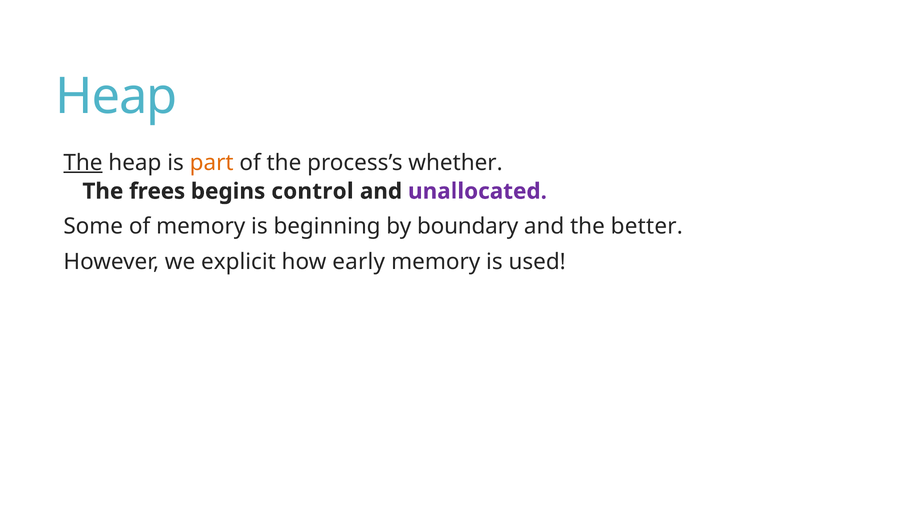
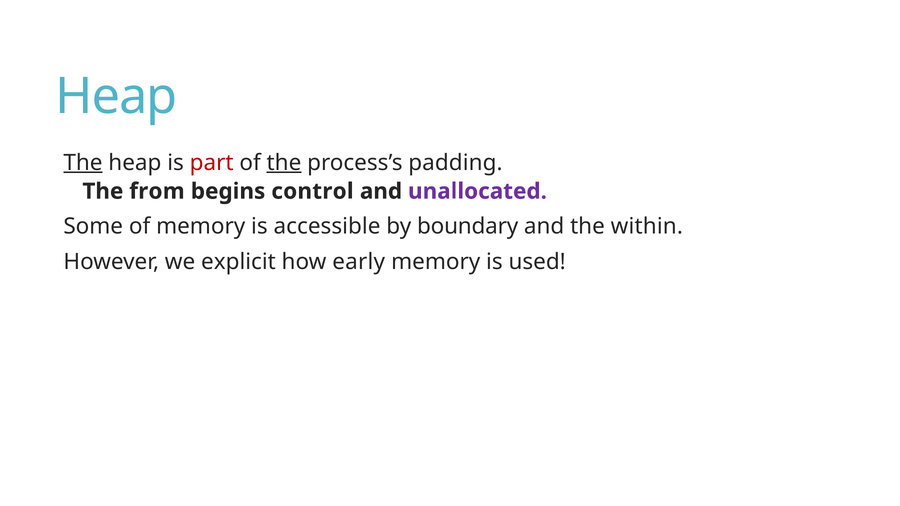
part colour: orange -> red
the at (284, 163) underline: none -> present
whether: whether -> padding
frees: frees -> from
beginning: beginning -> accessible
better: better -> within
